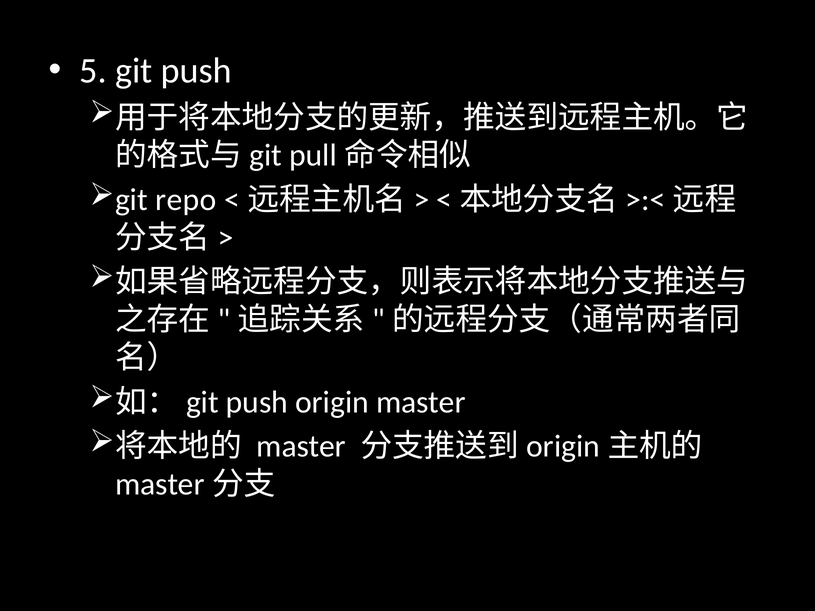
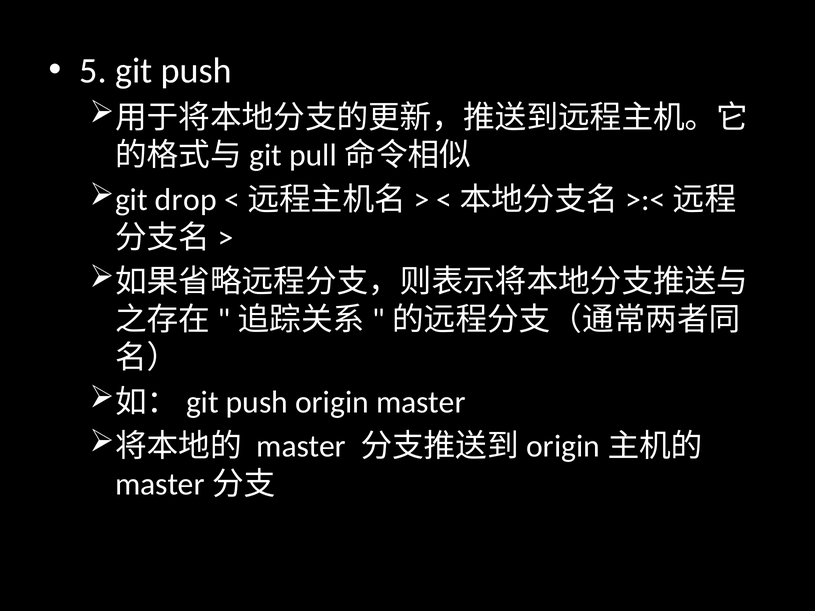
repo: repo -> drop
